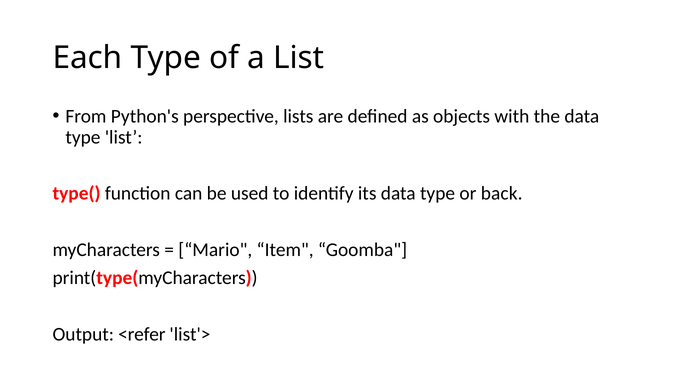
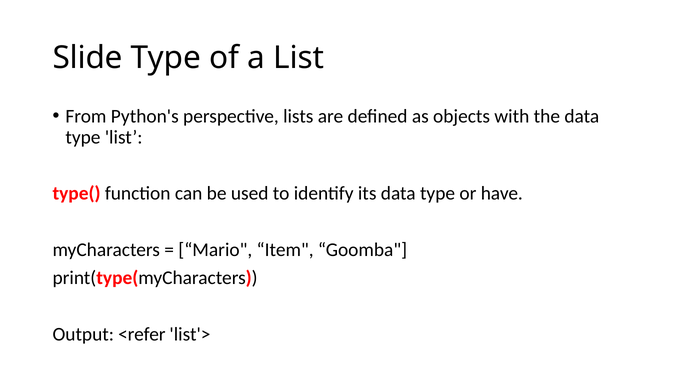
Each: Each -> Slide
back: back -> have
